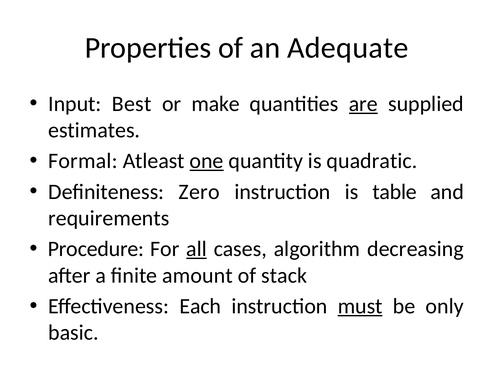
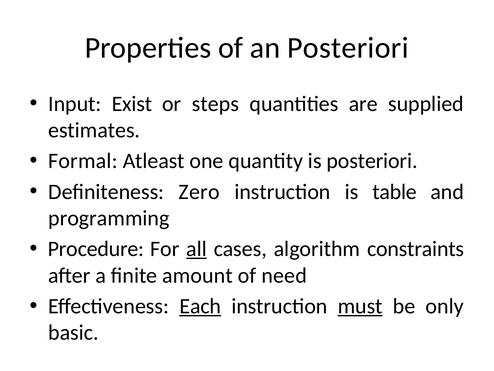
an Adequate: Adequate -> Posteriori
Best: Best -> Exist
make: make -> steps
are underline: present -> none
one underline: present -> none
is quadratic: quadratic -> posteriori
requirements: requirements -> programming
decreasing: decreasing -> constraints
stack: stack -> need
Each underline: none -> present
